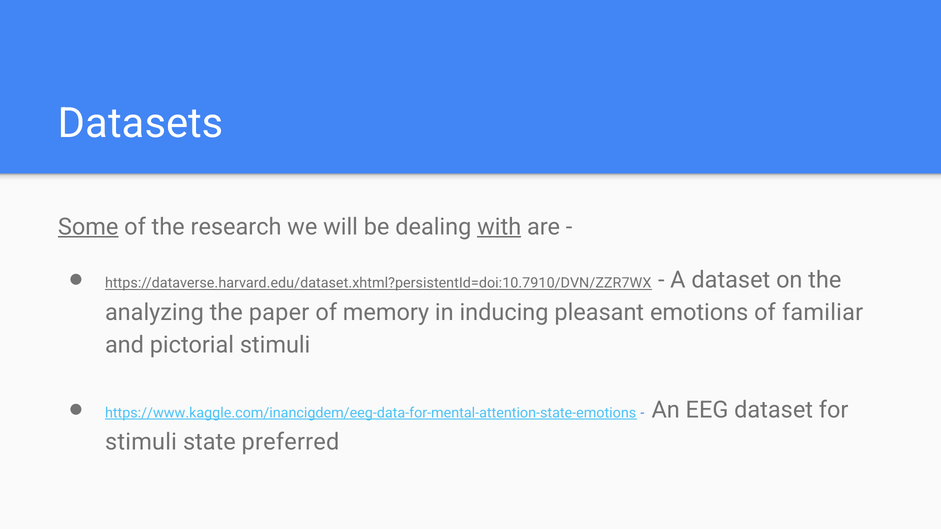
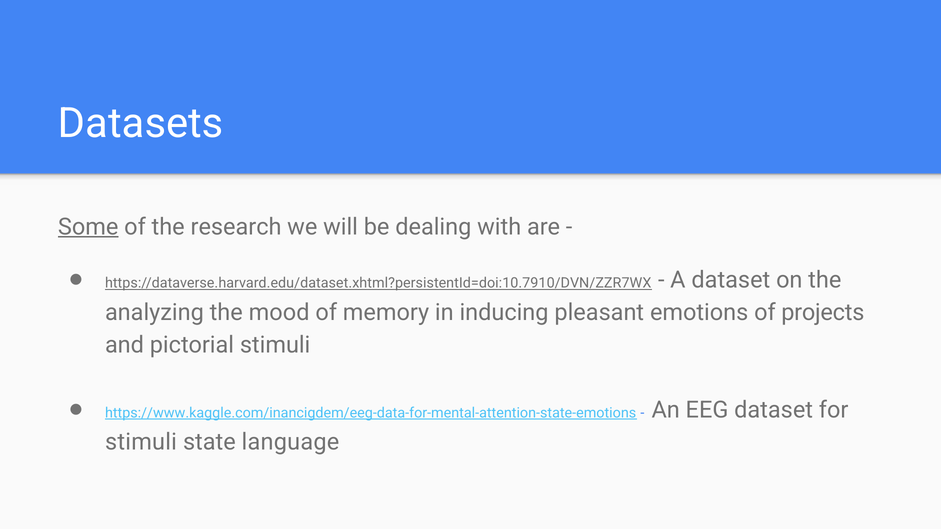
with underline: present -> none
paper: paper -> mood
familiar: familiar -> projects
preferred: preferred -> language
